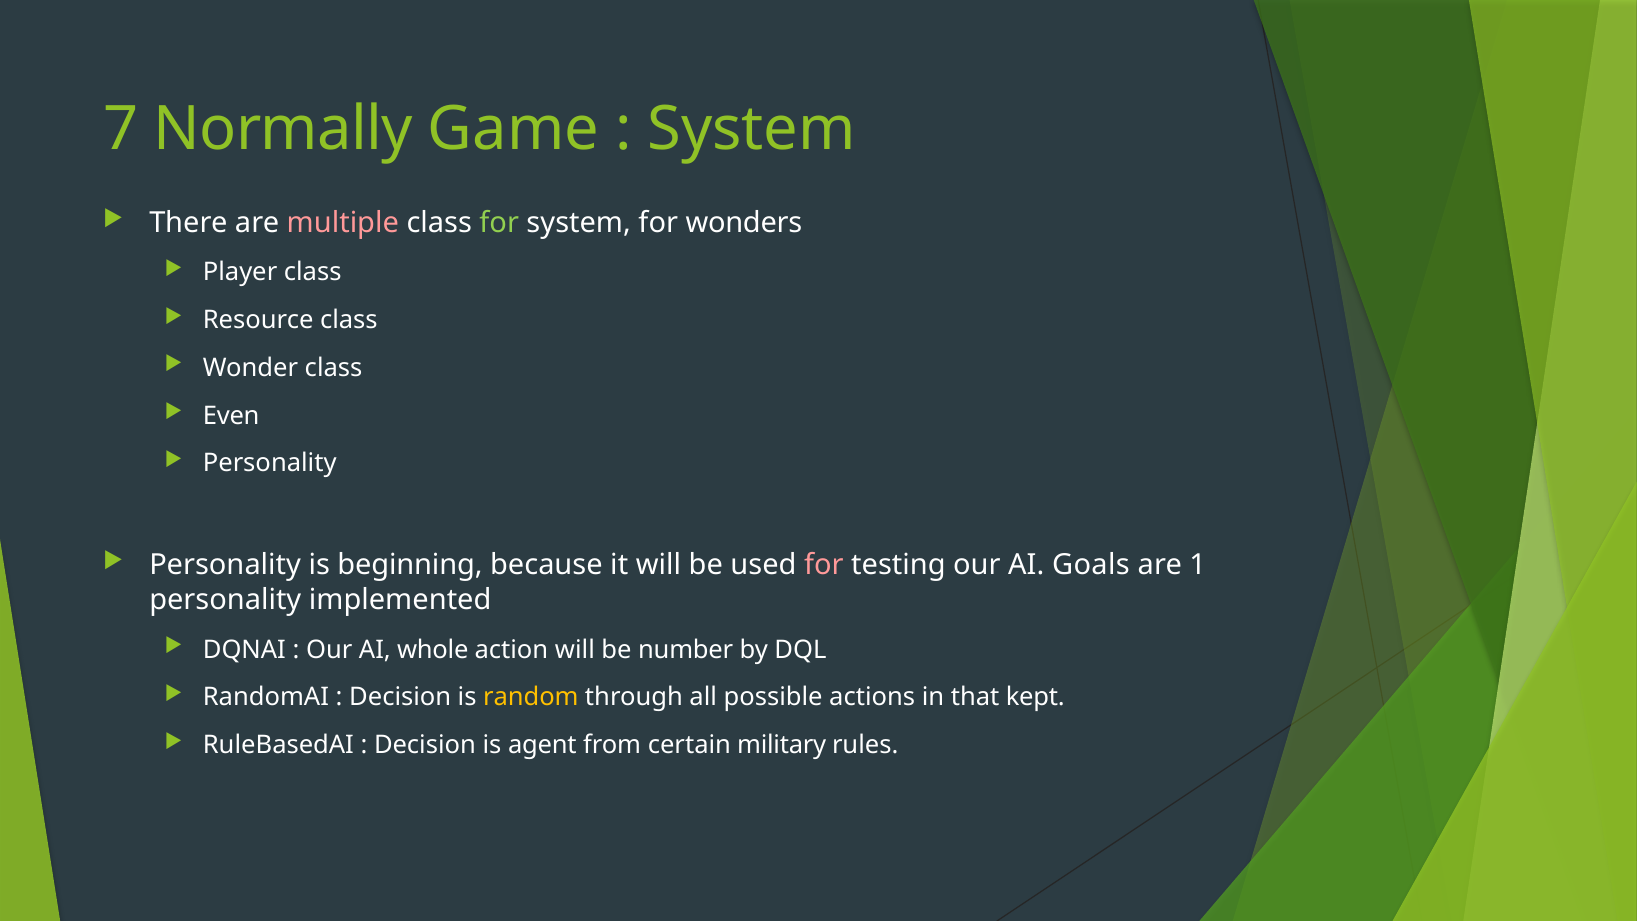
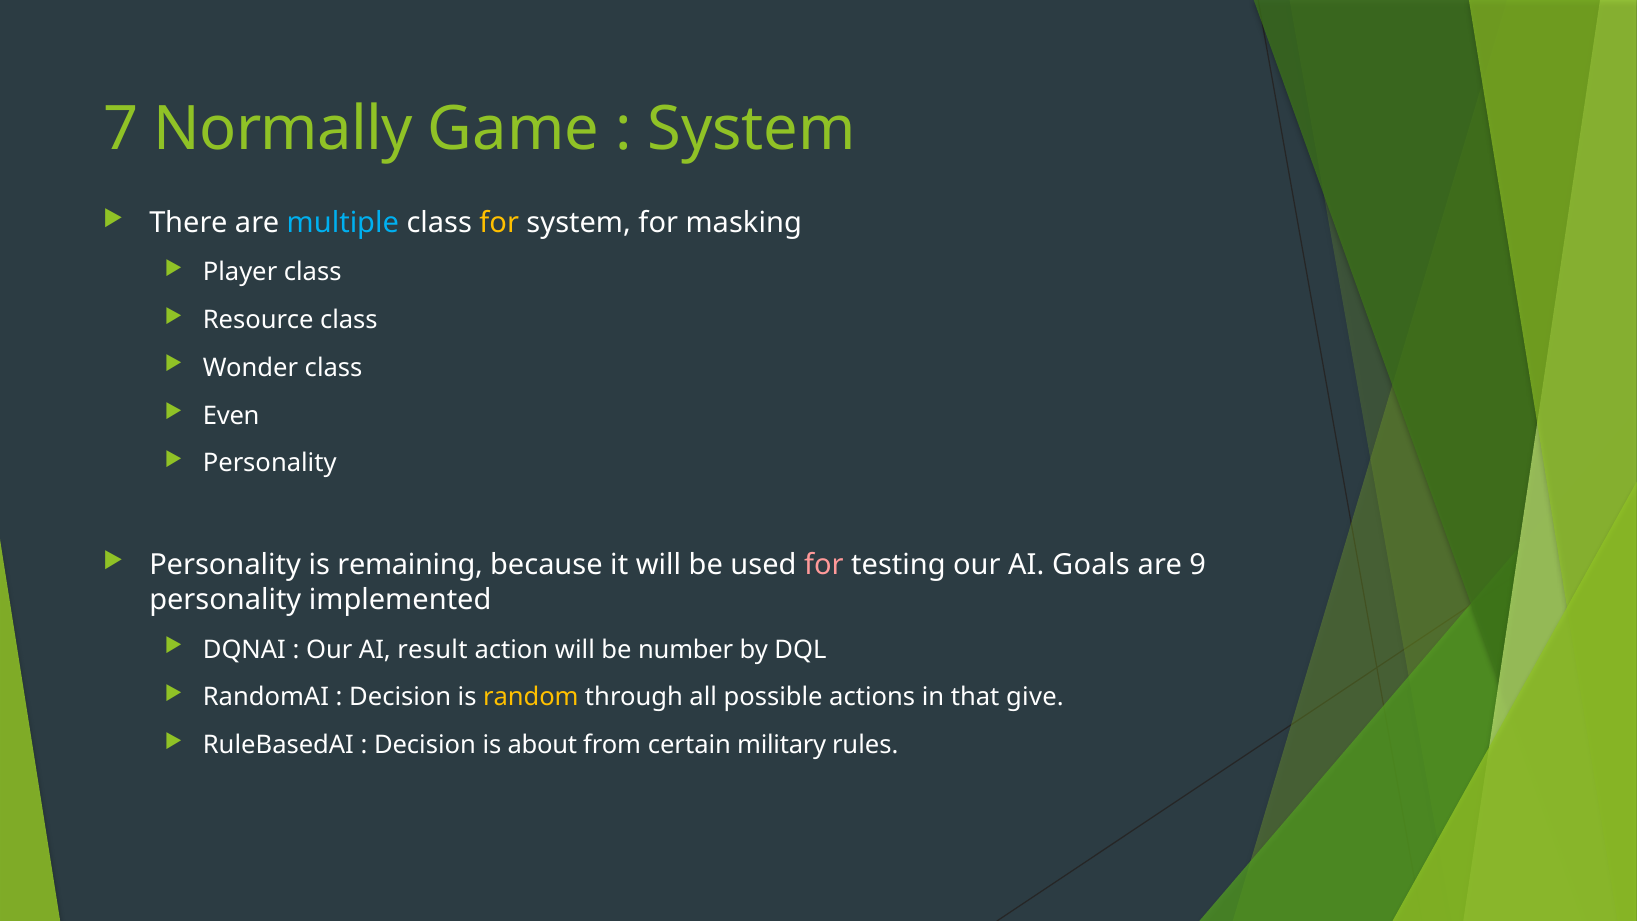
multiple colour: pink -> light blue
for at (499, 223) colour: light green -> yellow
wonders: wonders -> masking
beginning: beginning -> remaining
1: 1 -> 9
whole: whole -> result
kept: kept -> give
agent: agent -> about
